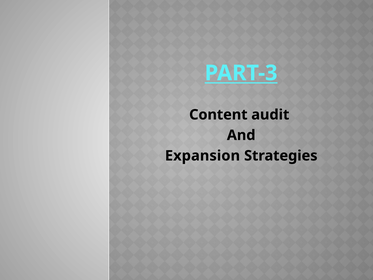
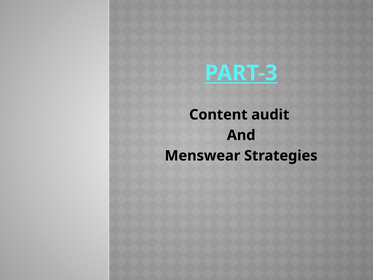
Expansion: Expansion -> Menswear
